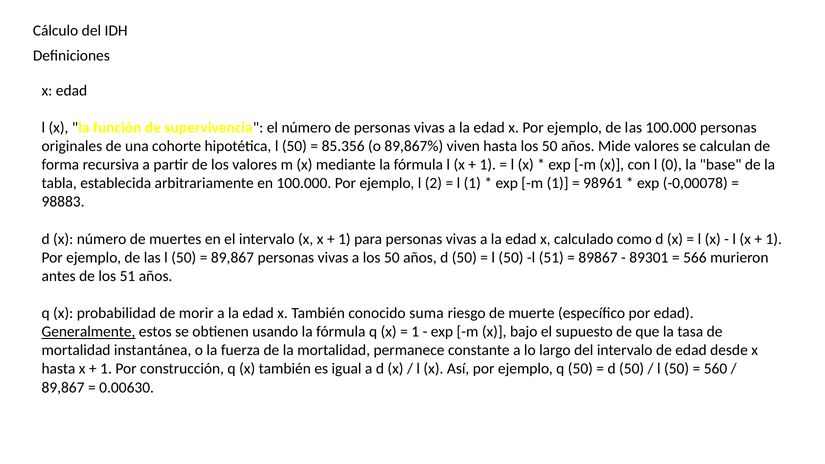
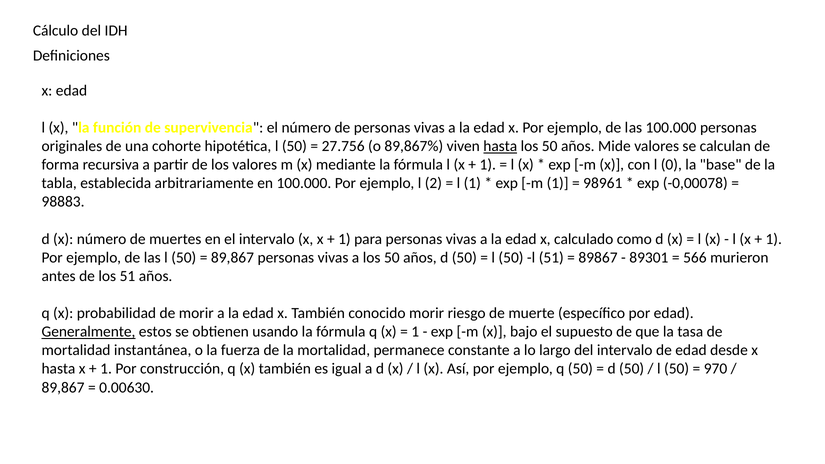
85.356: 85.356 -> 27.756
hasta at (500, 146) underline: none -> present
conocido suma: suma -> morir
560: 560 -> 970
